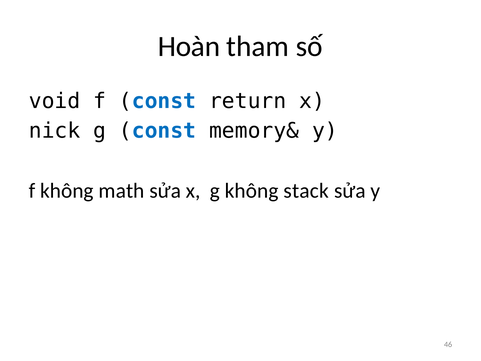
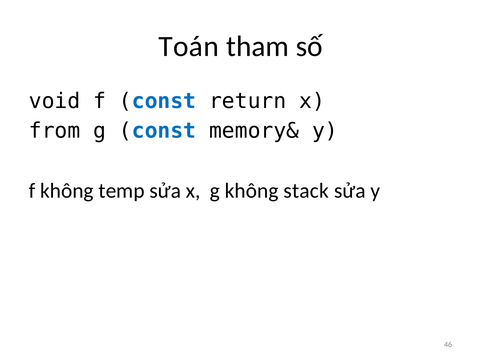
Hoàn: Hoàn -> Toán
nick: nick -> from
math: math -> temp
